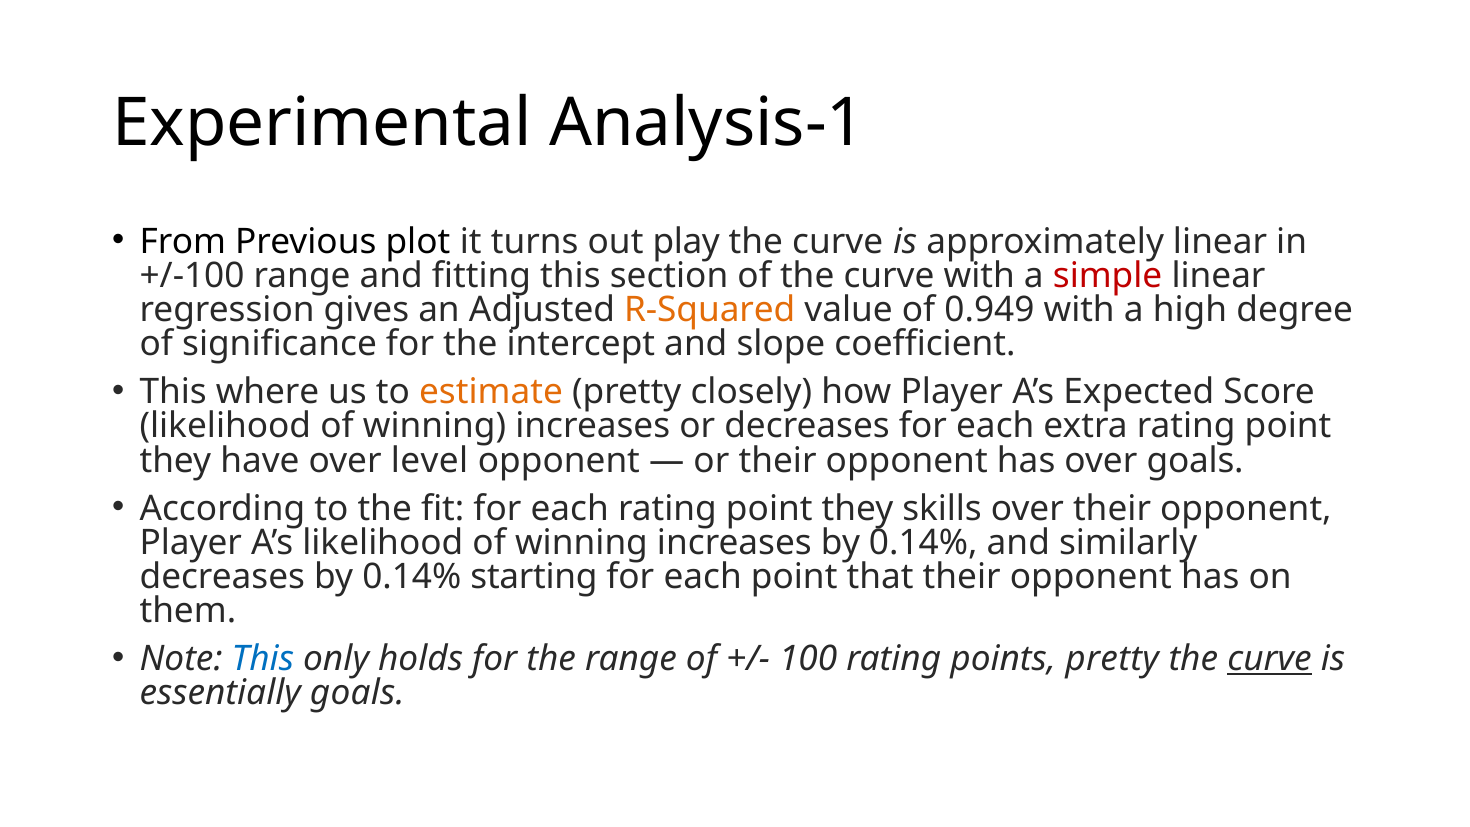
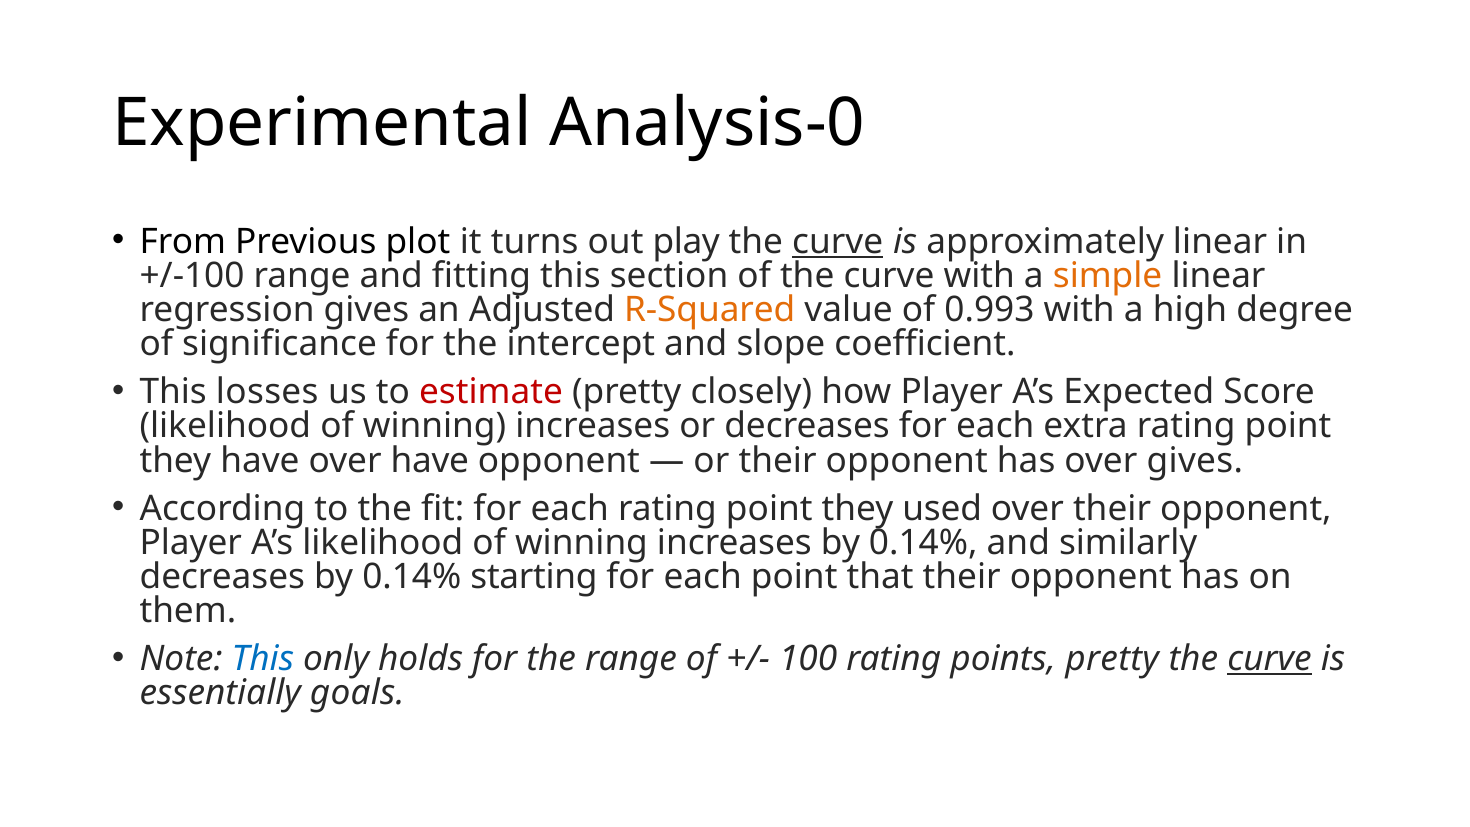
Analysis-1: Analysis-1 -> Analysis-0
curve at (838, 241) underline: none -> present
simple colour: red -> orange
0.949: 0.949 -> 0.993
where: where -> losses
estimate colour: orange -> red
over level: level -> have
over goals: goals -> gives
skills: skills -> used
